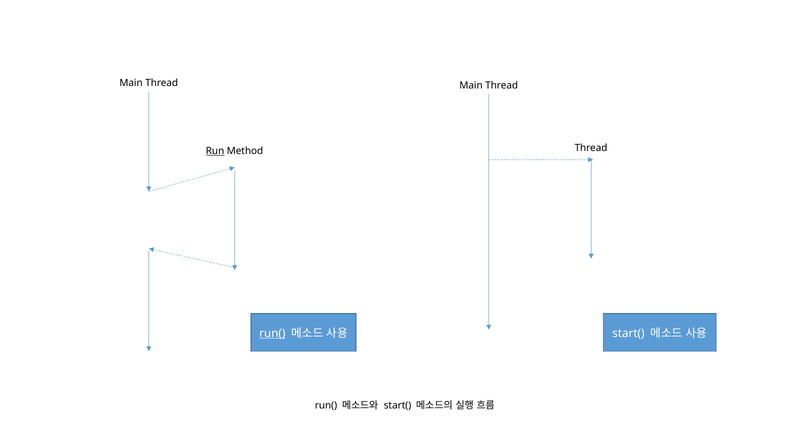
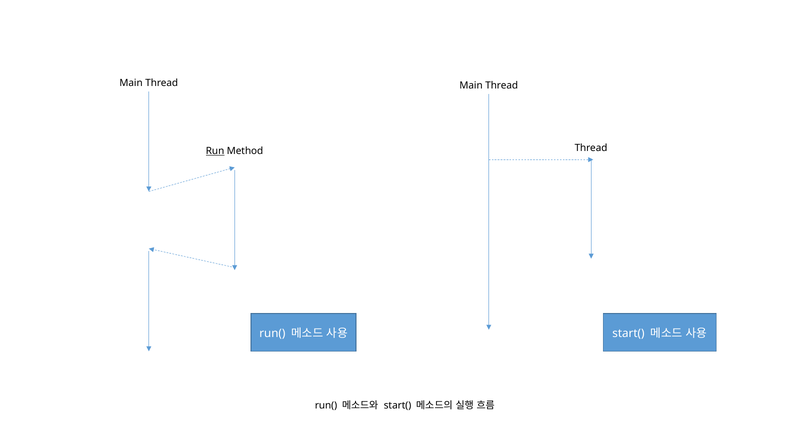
run( at (272, 333) underline: present -> none
